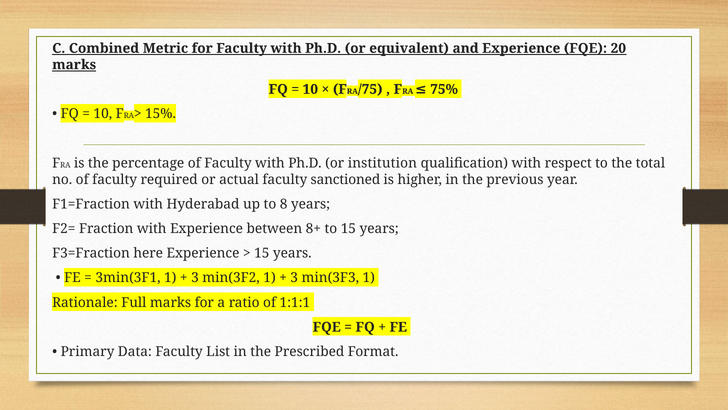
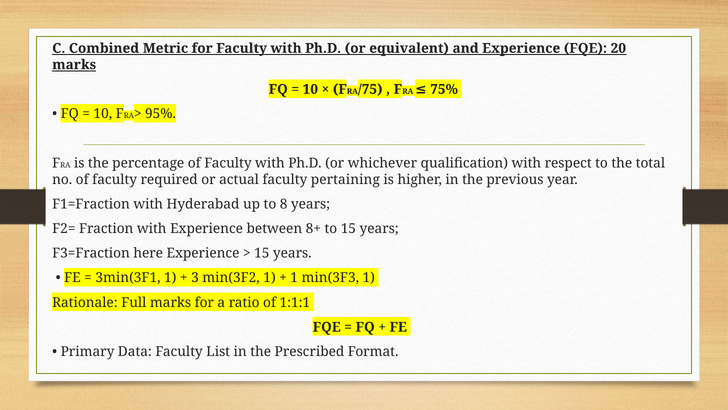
15%: 15% -> 95%
institution: institution -> whichever
sanctioned: sanctioned -> pertaining
3 at (294, 278): 3 -> 1
